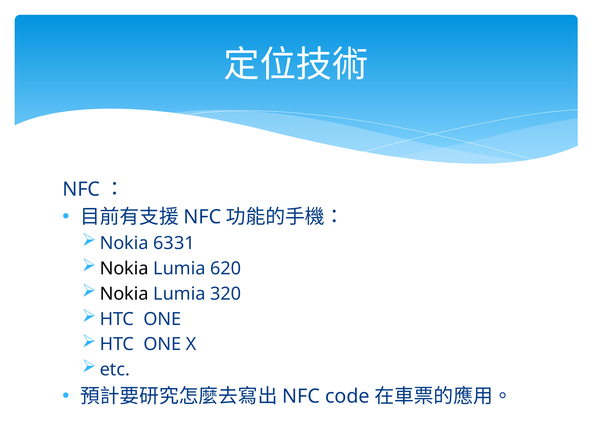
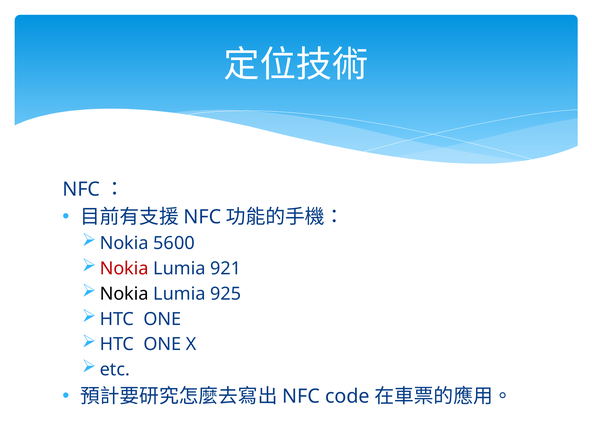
6331: 6331 -> 5600
Nokia at (124, 268) colour: black -> red
620: 620 -> 921
320: 320 -> 925
